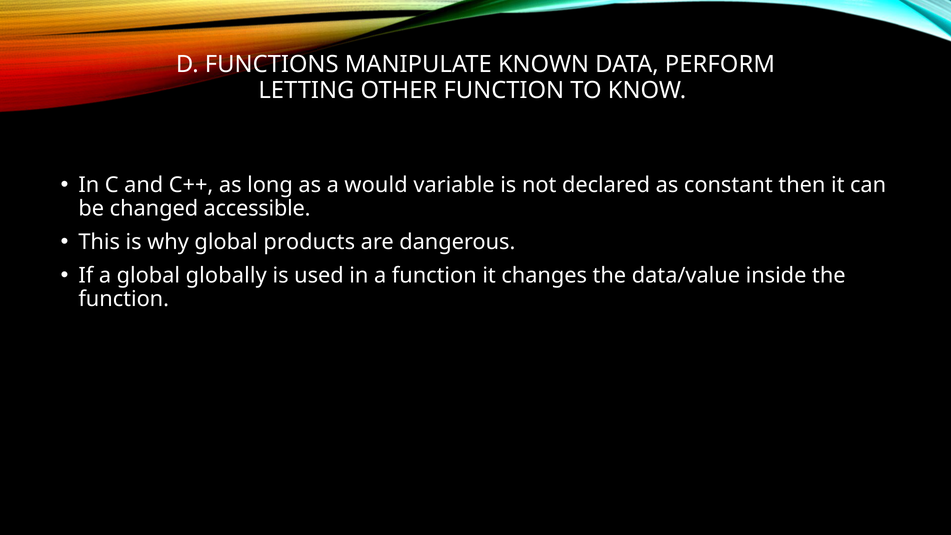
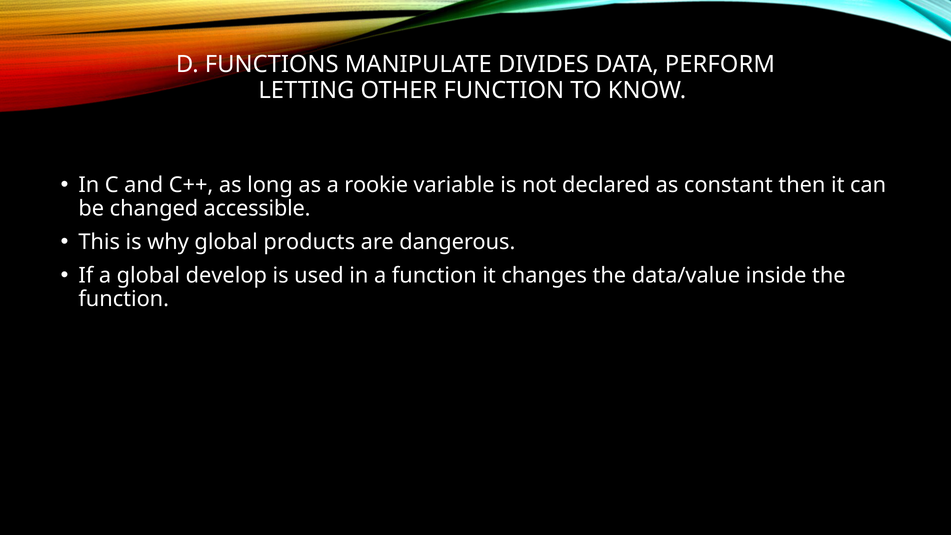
KNOWN: KNOWN -> DIVIDES
would: would -> rookie
globally: globally -> develop
